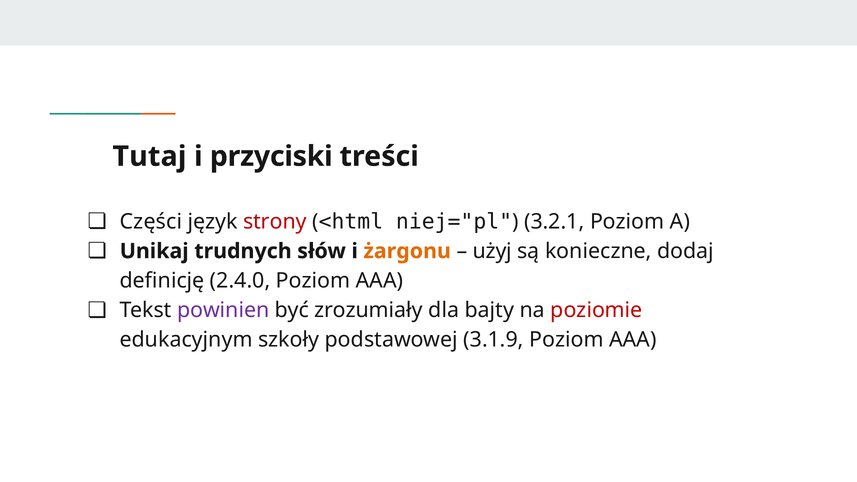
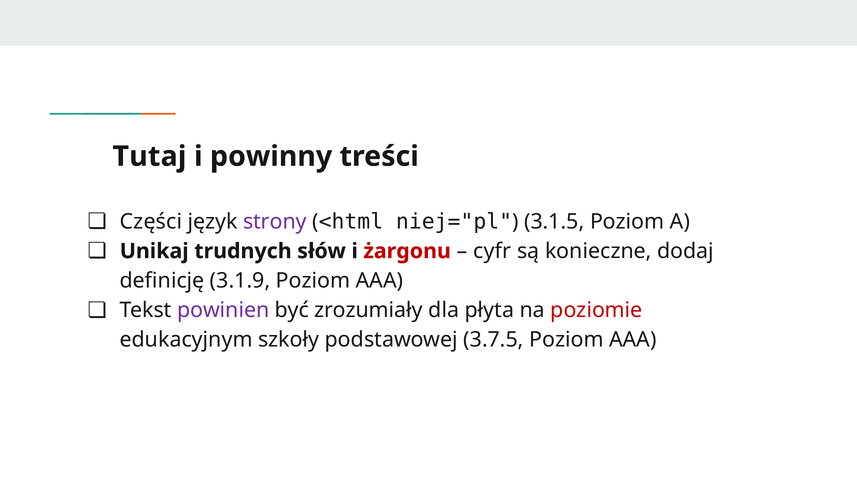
przyciski: przyciski -> powinny
strony colour: red -> purple
3.2.1: 3.2.1 -> 3.1.5
żargonu colour: orange -> red
użyj: użyj -> cyfr
2.4.0: 2.4.0 -> 3.1.9
bajty: bajty -> płyta
3.1.9: 3.1.9 -> 3.7.5
